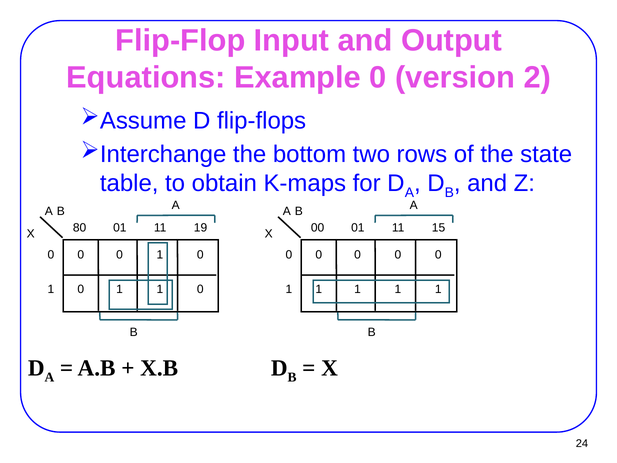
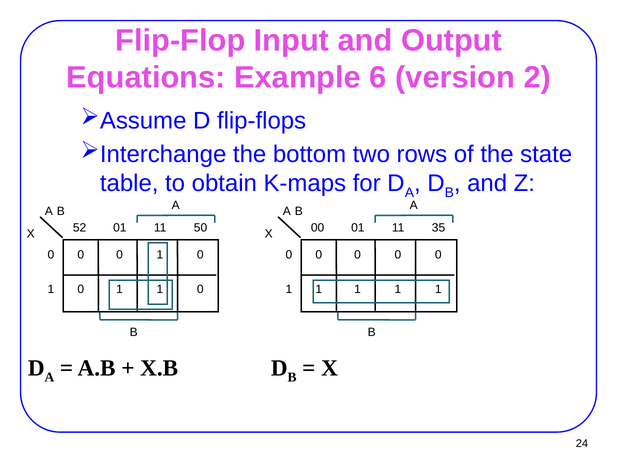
Example 0: 0 -> 6
80: 80 -> 52
19: 19 -> 50
15: 15 -> 35
